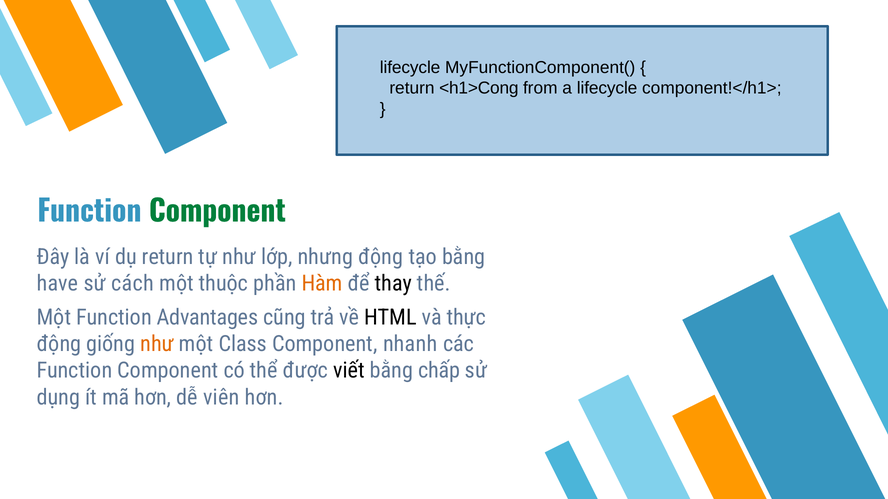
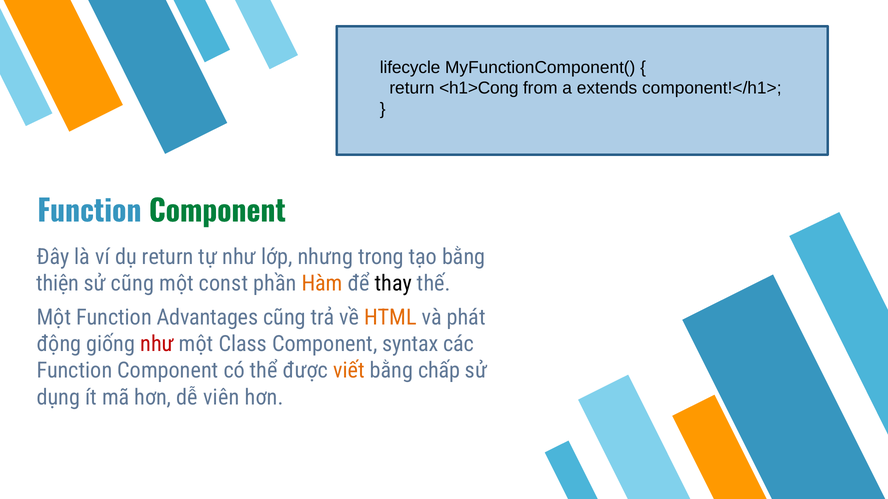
a lifecycle: lifecycle -> extends
nhưng động: động -> trong
have: have -> thiện
sử cách: cách -> cũng
thuộc: thuộc -> const
HTML colour: black -> orange
thực: thực -> phát
như at (157, 344) colour: orange -> red
nhanh: nhanh -> syntax
viết colour: black -> orange
